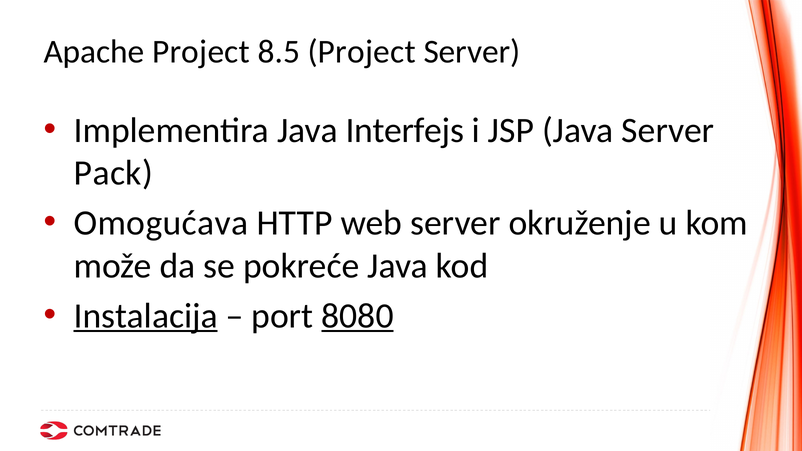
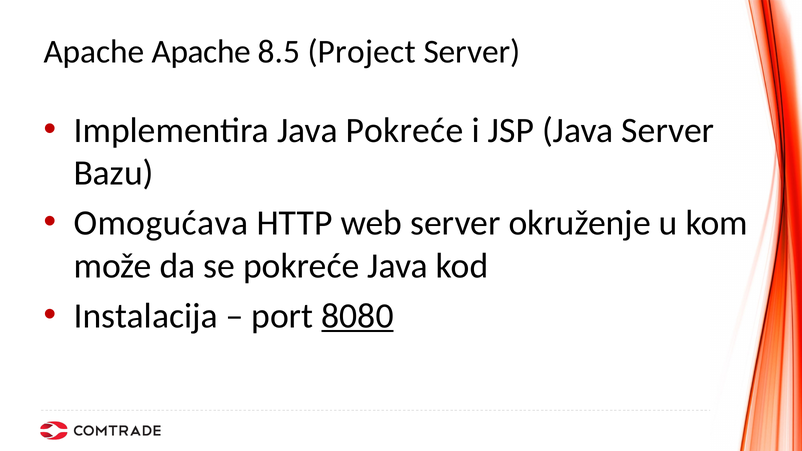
Apache Project: Project -> Apache
Java Interfejs: Interfejs -> Pokreće
Pack: Pack -> Bazu
Instalacija underline: present -> none
